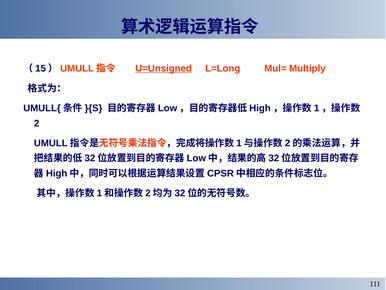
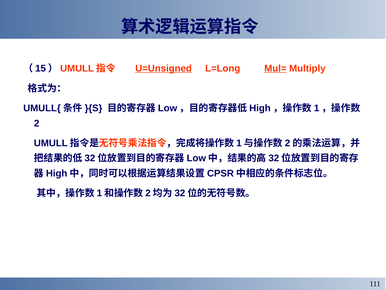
Mul= underline: none -> present
